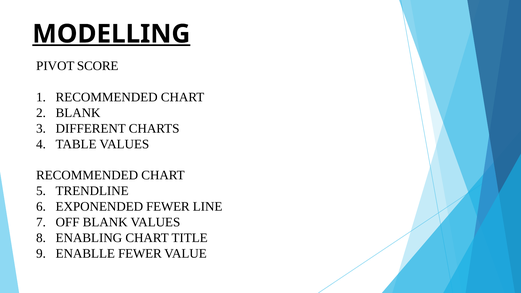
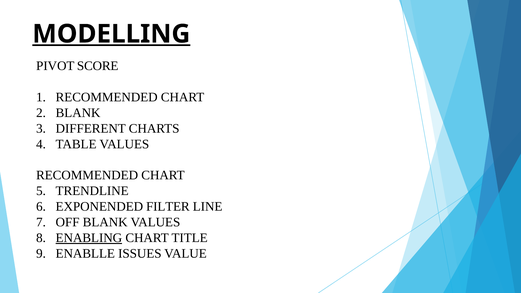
EXPONENDED FEWER: FEWER -> FILTER
ENABLING underline: none -> present
ENABLLE FEWER: FEWER -> ISSUES
